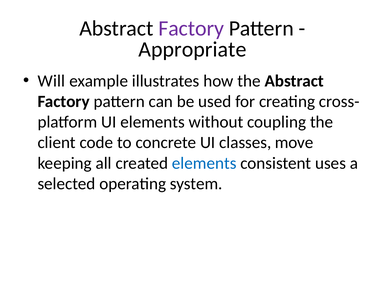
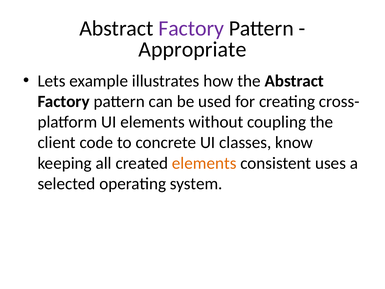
Will: Will -> Lets
move: move -> know
elements at (204, 163) colour: blue -> orange
